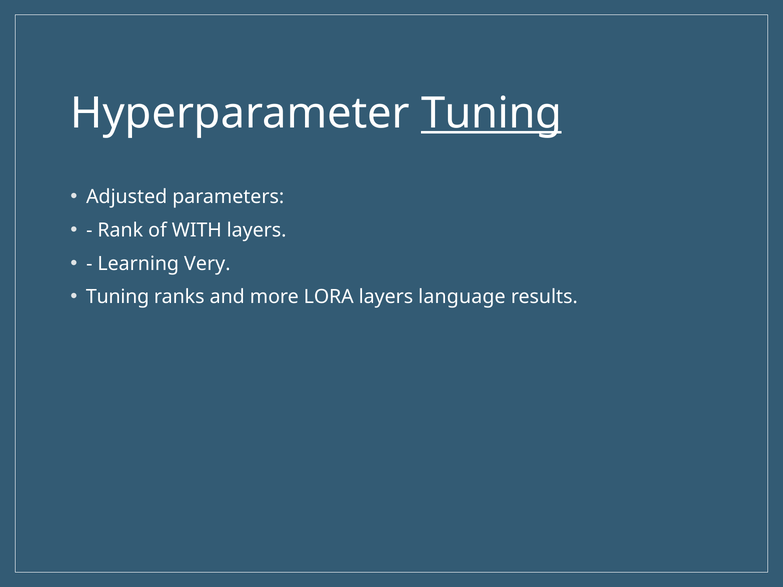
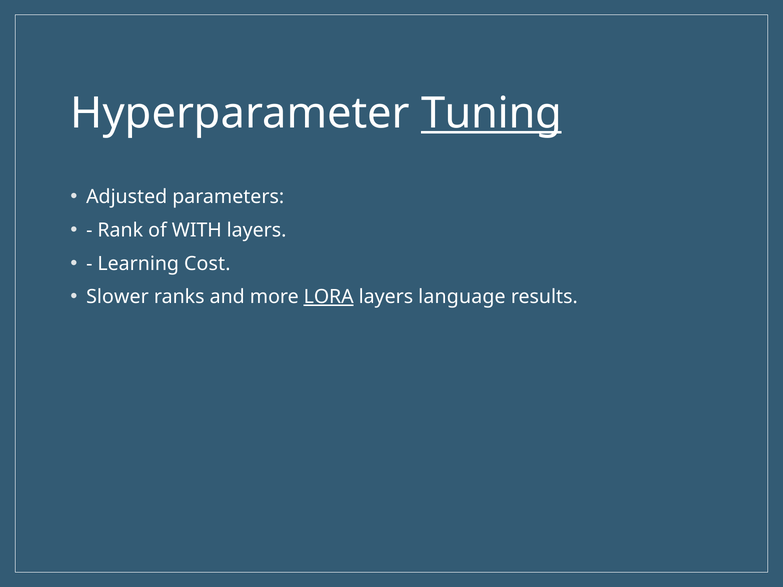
Very: Very -> Cost
Tuning at (118, 297): Tuning -> Slower
LORA underline: none -> present
